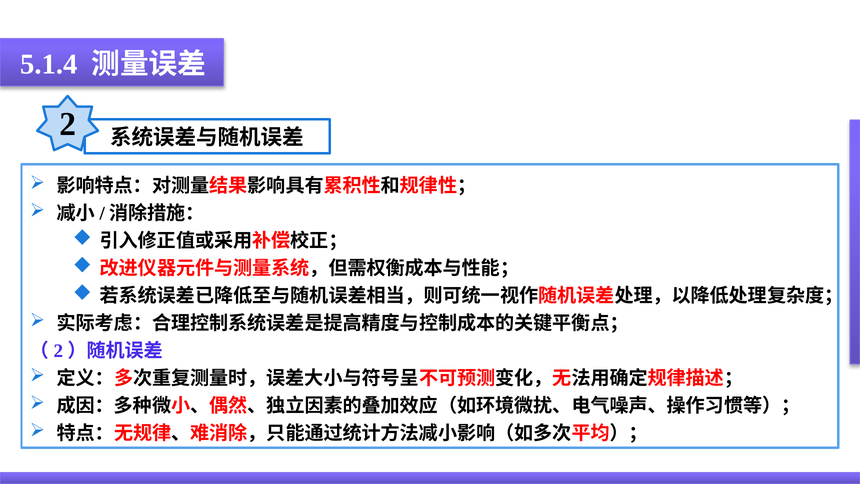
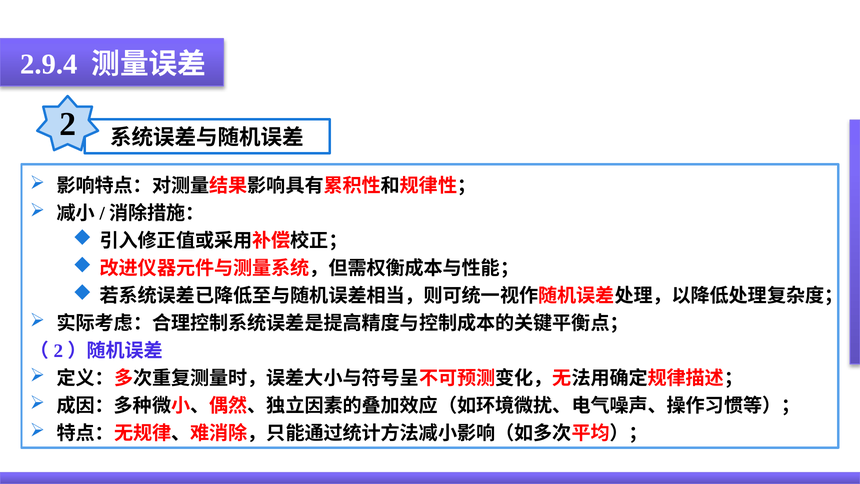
5.1.4: 5.1.4 -> 2.9.4
